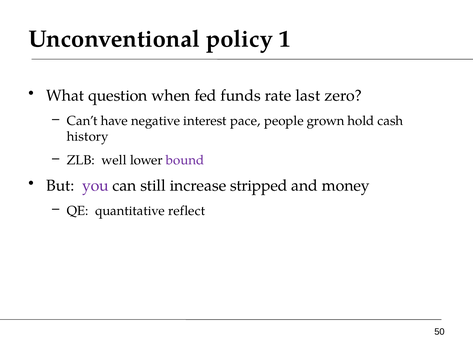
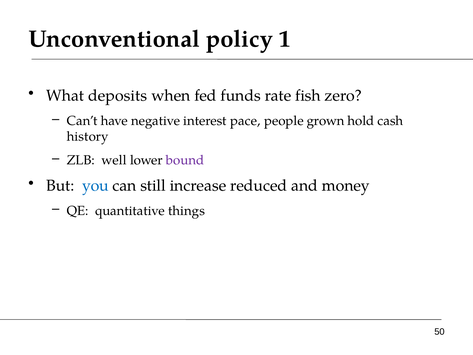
question: question -> deposits
last: last -> fish
you colour: purple -> blue
stripped: stripped -> reduced
reflect: reflect -> things
